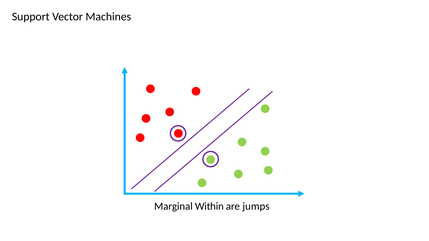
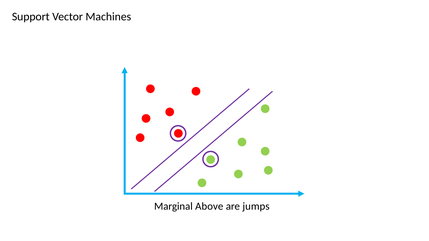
Within: Within -> Above
